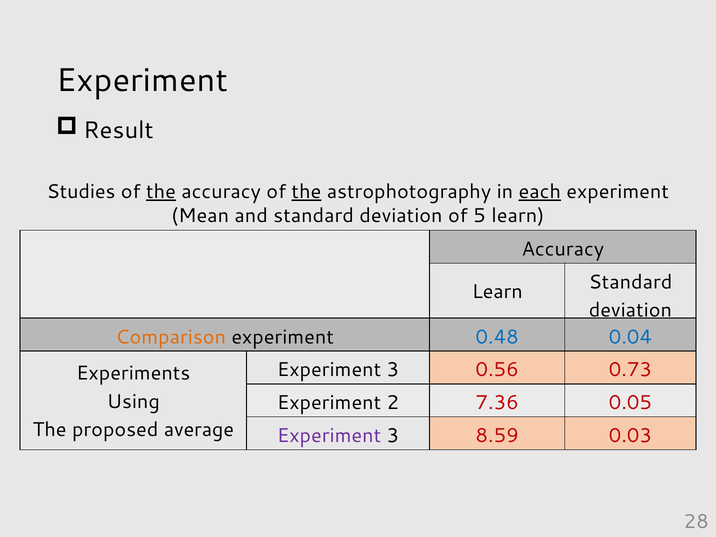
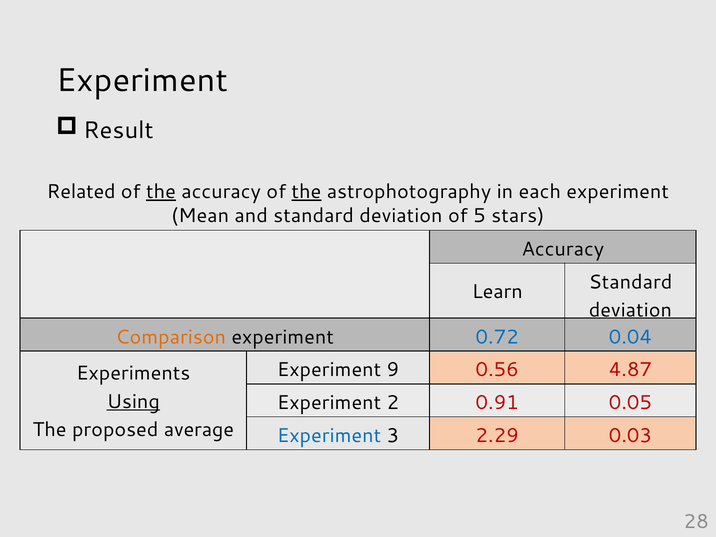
Studies: Studies -> Related
each underline: present -> none
5 learn: learn -> stars
0.48: 0.48 -> 0.72
3 at (393, 370): 3 -> 9
0.73: 0.73 -> 4.87
Using underline: none -> present
7.36: 7.36 -> 0.91
Experiment at (329, 436) colour: purple -> blue
8.59: 8.59 -> 2.29
